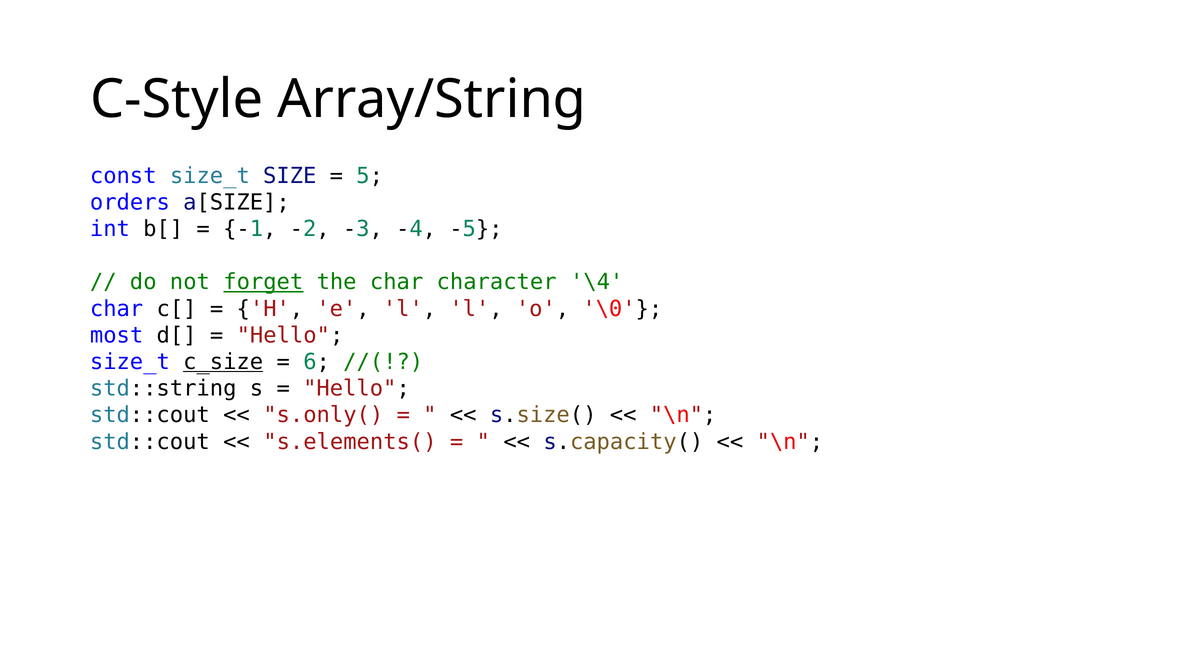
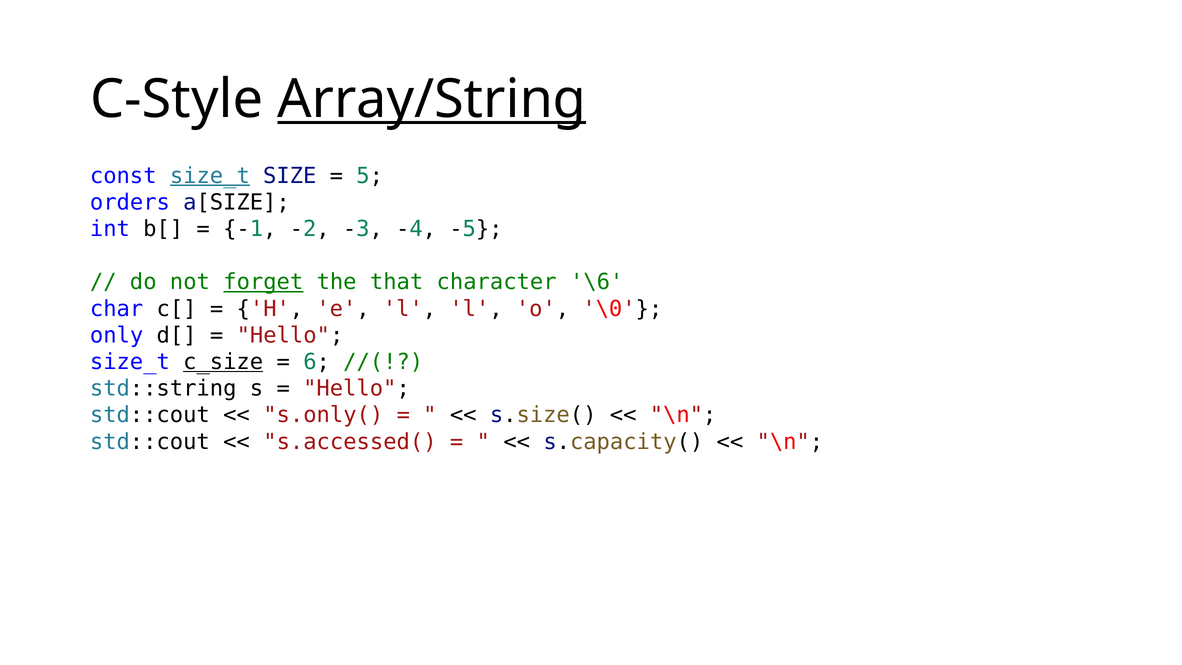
Array/String underline: none -> present
size_t at (210, 176) underline: none -> present
the char: char -> that
\4: \4 -> \6
most: most -> only
s.elements(: s.elements( -> s.accessed(
